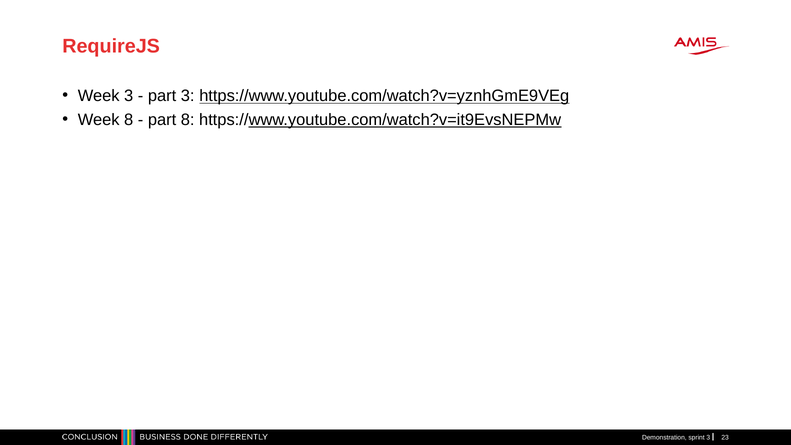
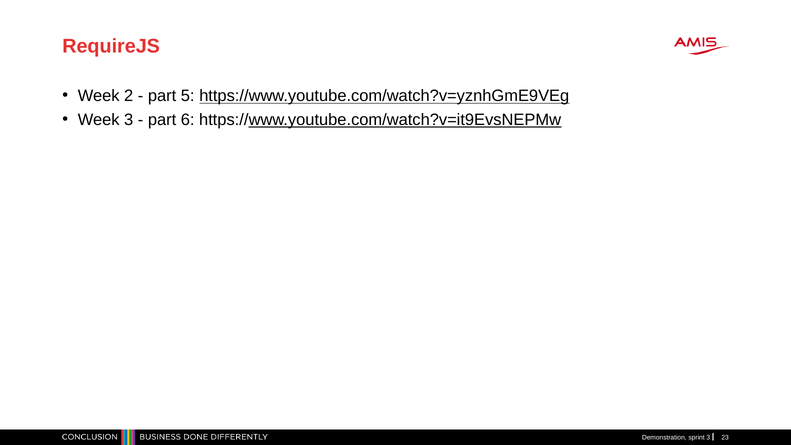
Week 3: 3 -> 2
part 3: 3 -> 5
Week 8: 8 -> 3
part 8: 8 -> 6
